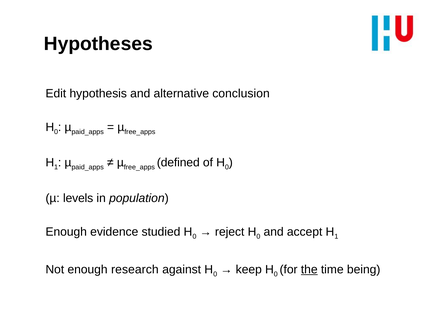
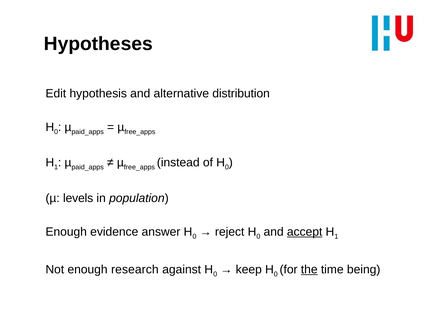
conclusion: conclusion -> distribution
defined: defined -> instead
studied: studied -> answer
accept underline: none -> present
